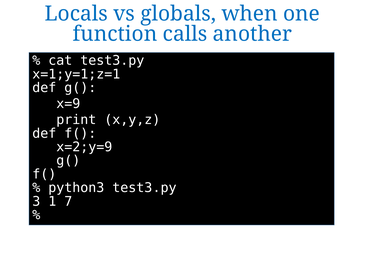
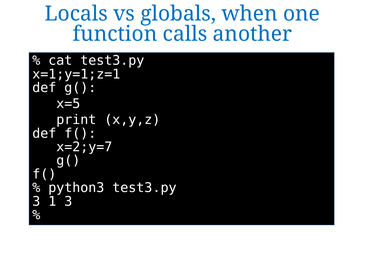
x=9: x=9 -> x=5
x=2;y=9: x=2;y=9 -> x=2;y=7
1 7: 7 -> 3
